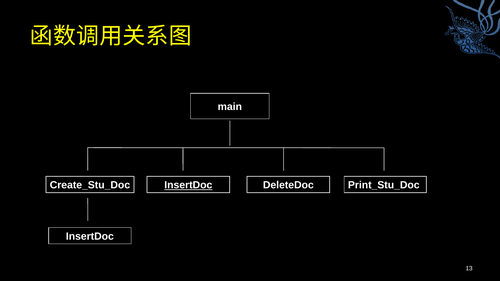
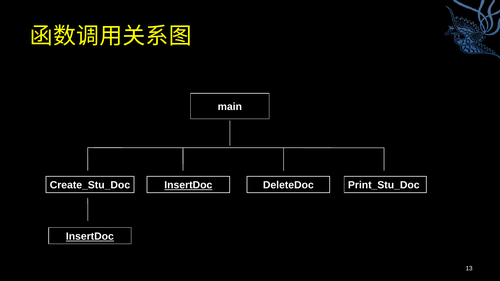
InsertDoc at (90, 237) underline: none -> present
